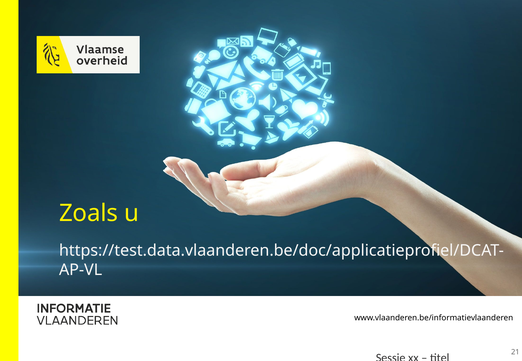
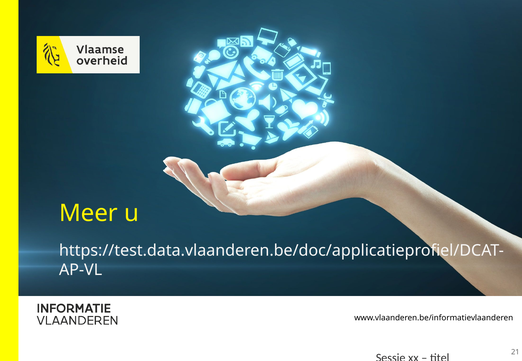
Zoals: Zoals -> Meer
